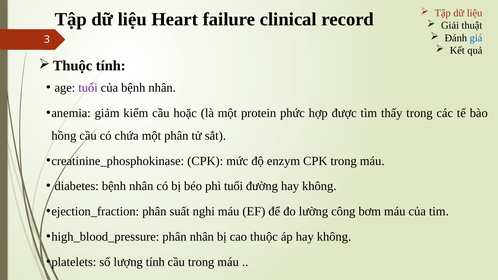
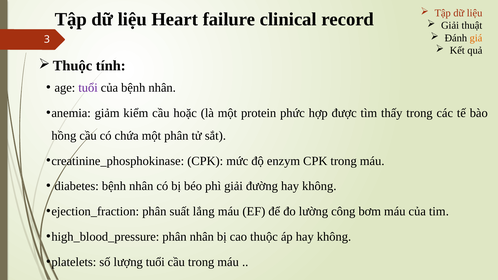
giá colour: blue -> orange
phì tuổi: tuổi -> giải
nghi: nghi -> lắng
lượng tính: tính -> tuổi
